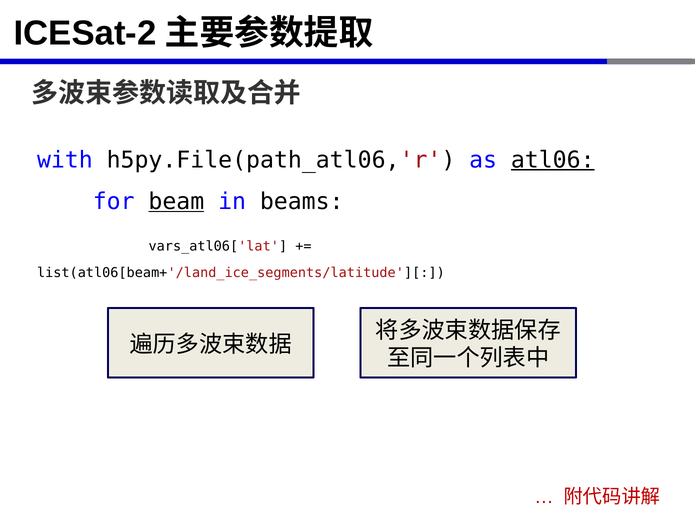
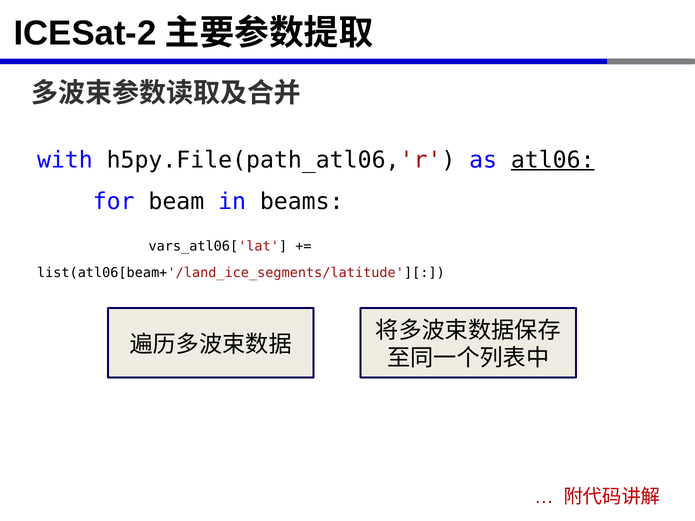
beam underline: present -> none
